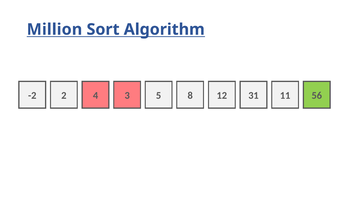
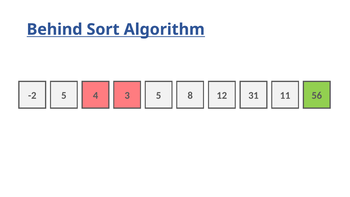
Million: Million -> Behind
-2 2: 2 -> 5
